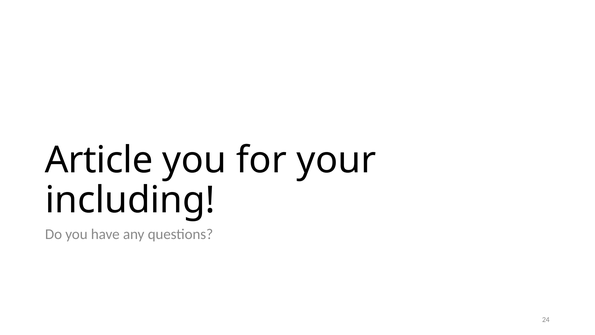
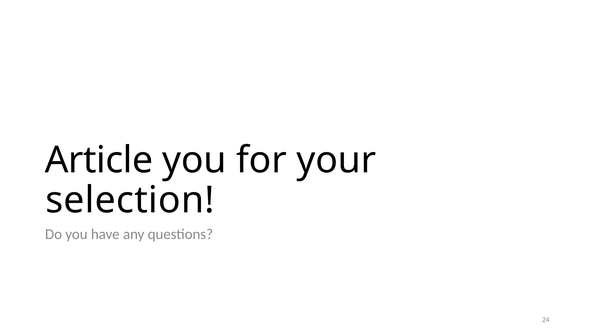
including: including -> selection
